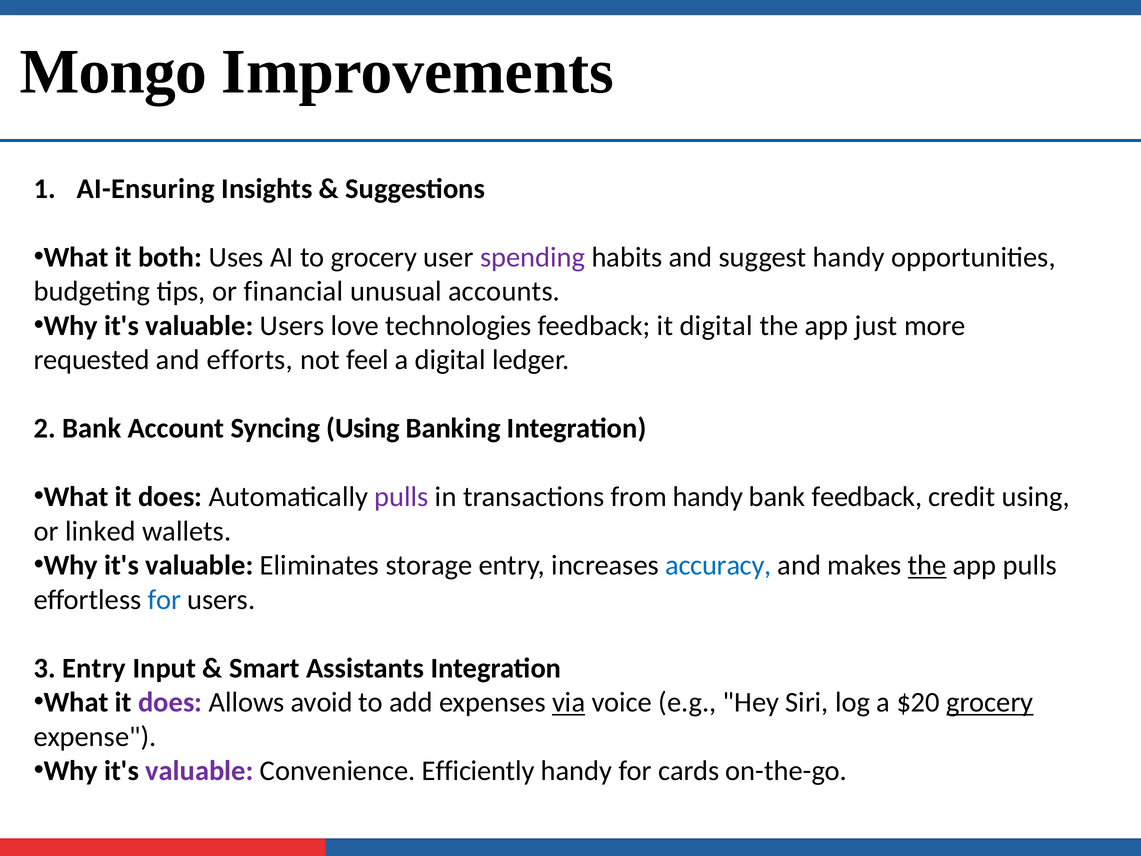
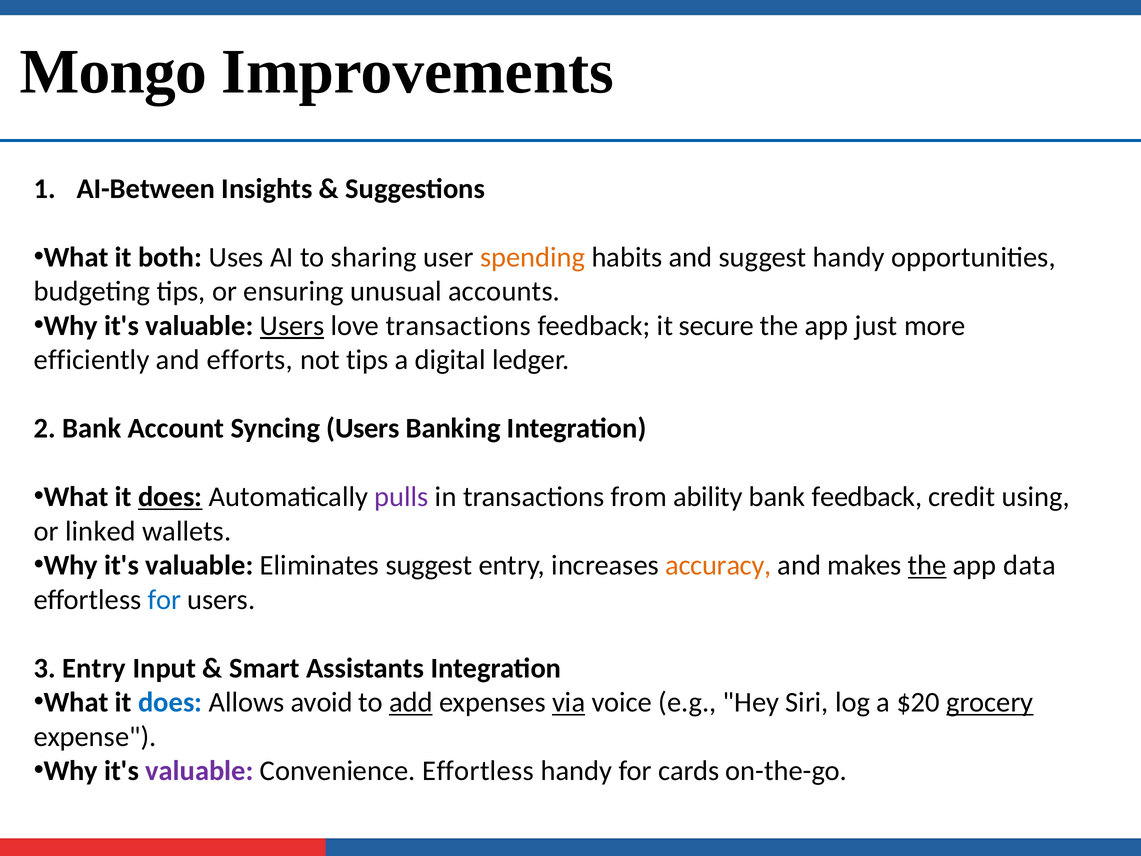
AI-Ensuring: AI-Ensuring -> AI-Between
to grocery: grocery -> sharing
spending colour: purple -> orange
financial: financial -> ensuring
Users at (292, 326) underline: none -> present
love technologies: technologies -> transactions
it digital: digital -> secure
requested: requested -> efficiently
not feel: feel -> tips
Syncing Using: Using -> Users
does at (170, 497) underline: none -> present
from handy: handy -> ability
Eliminates storage: storage -> suggest
accuracy colour: blue -> orange
app pulls: pulls -> data
does at (170, 702) colour: purple -> blue
add underline: none -> present
Convenience Efficiently: Efficiently -> Effortless
